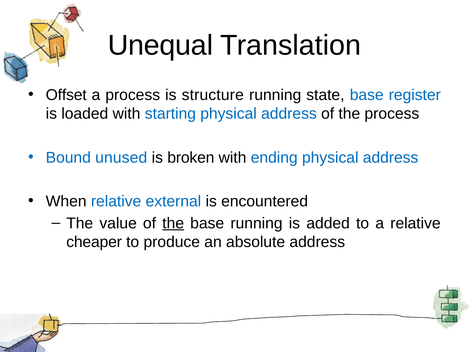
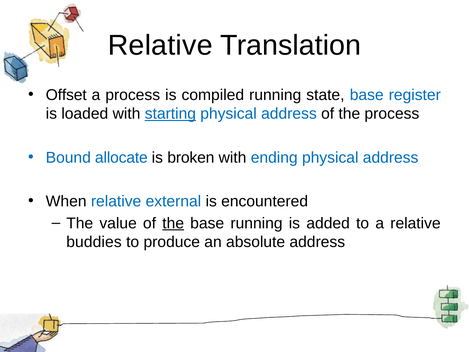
Unequal at (160, 45): Unequal -> Relative
structure: structure -> compiled
starting underline: none -> present
unused: unused -> allocate
cheaper: cheaper -> buddies
